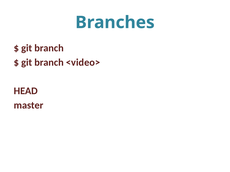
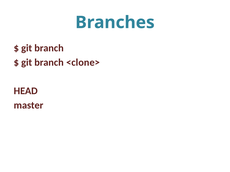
<video>: <video> -> <clone>
